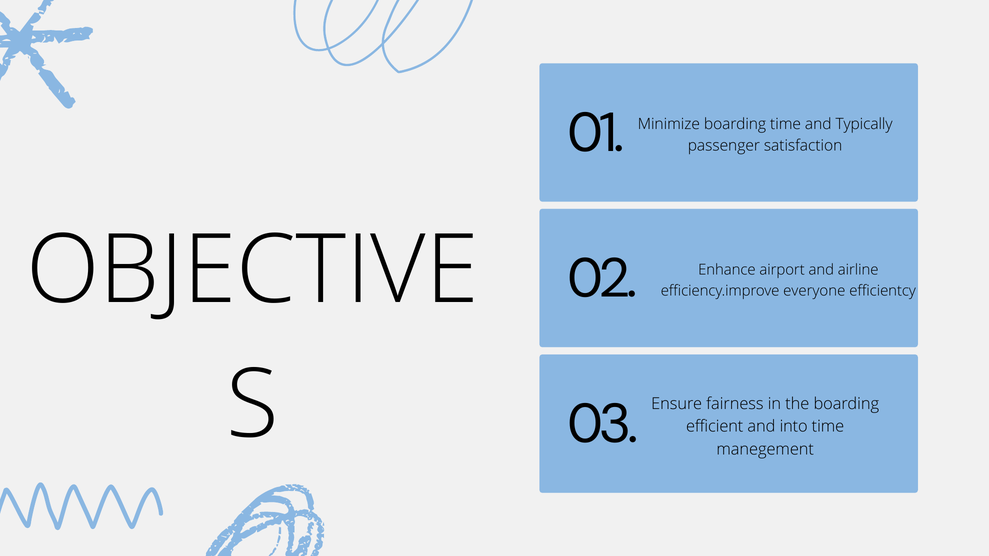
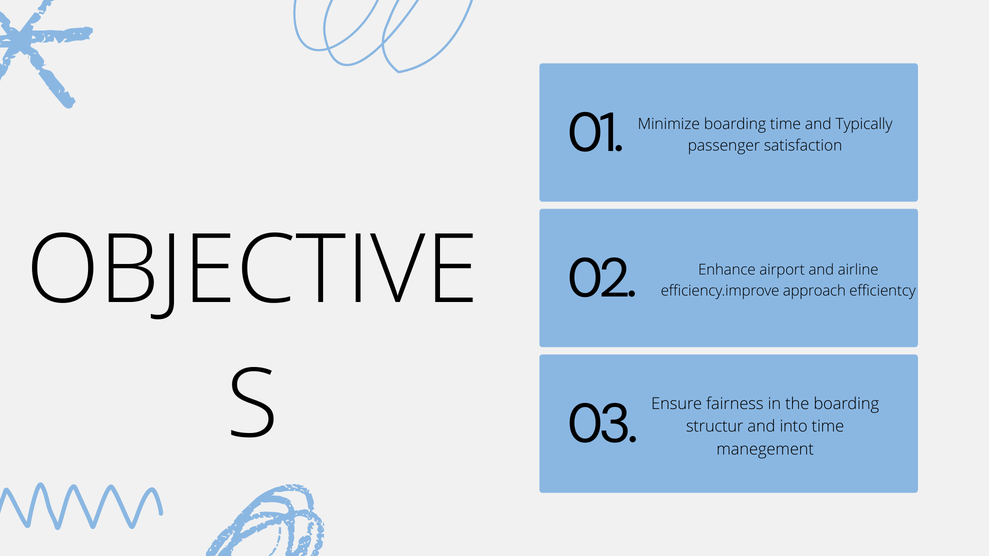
everyone: everyone -> approach
efficient: efficient -> structur
